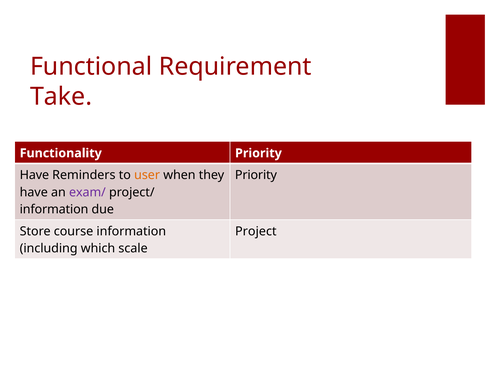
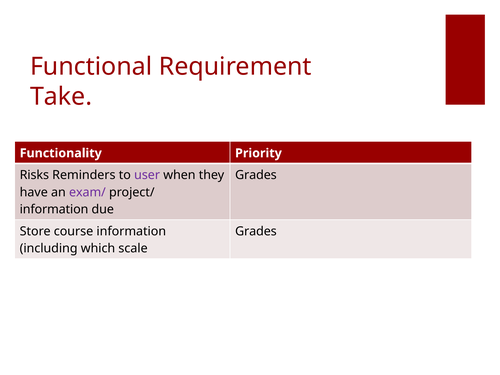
Have at (34, 175): Have -> Risks
user colour: orange -> purple
Priority at (256, 175): Priority -> Grades
Project at (256, 231): Project -> Grades
